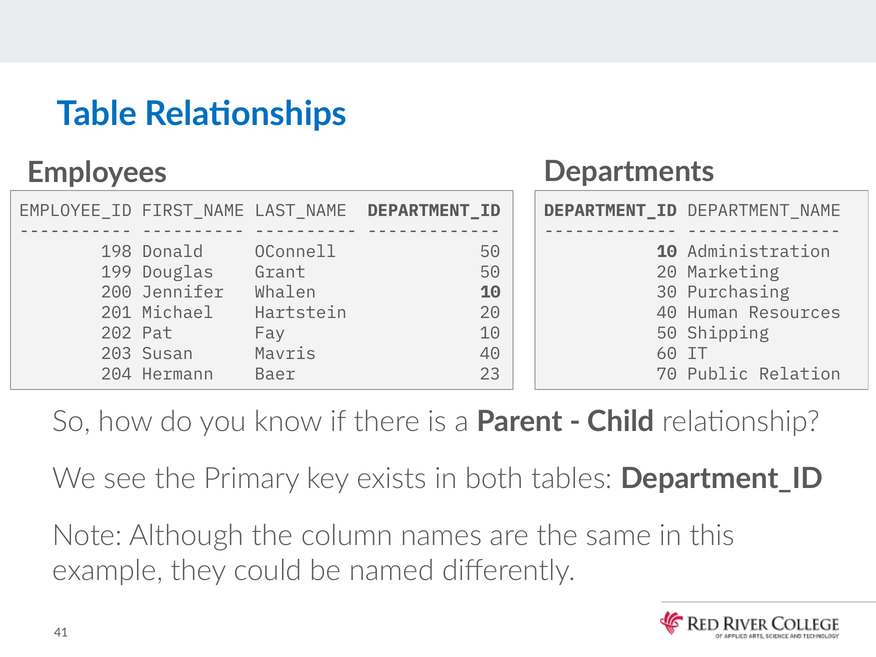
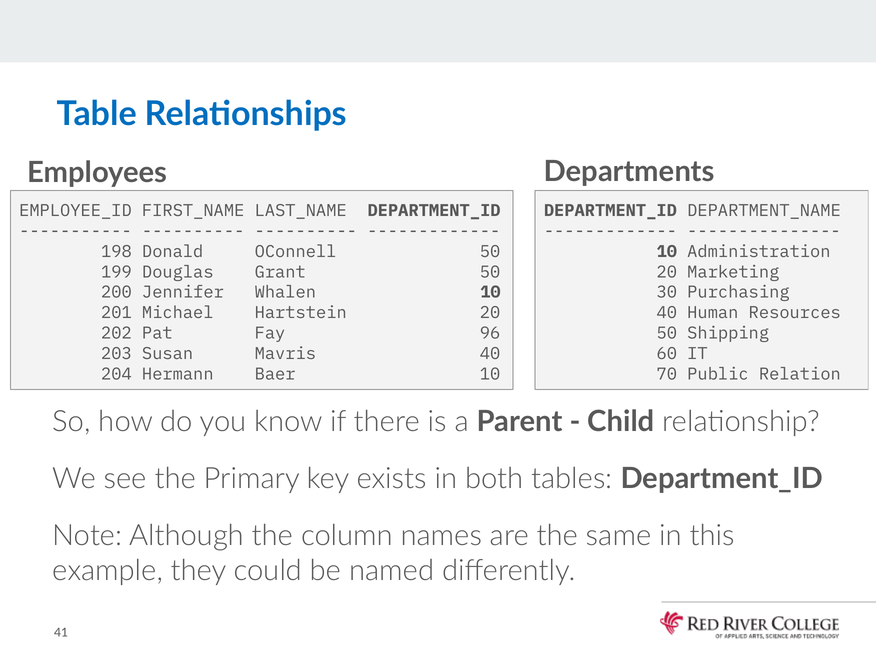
Fay 10: 10 -> 96
Baer 23: 23 -> 10
